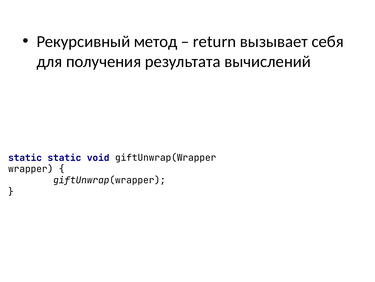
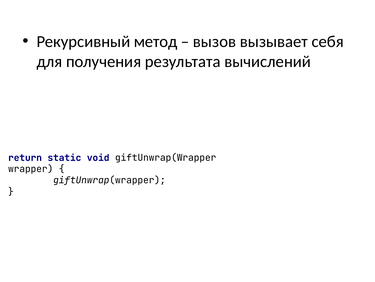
return: return -> вызов
static at (25, 157): static -> return
